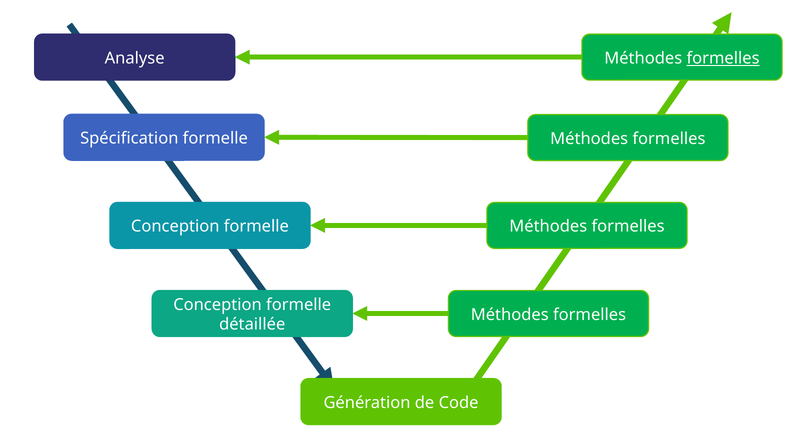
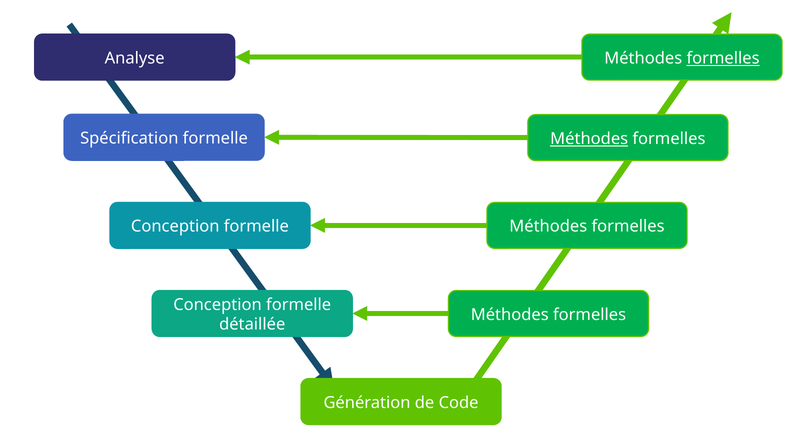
Méthodes at (589, 139) underline: none -> present
